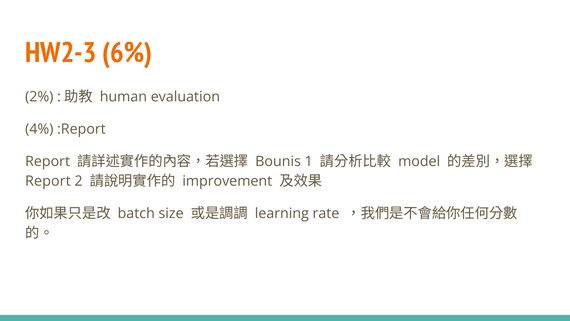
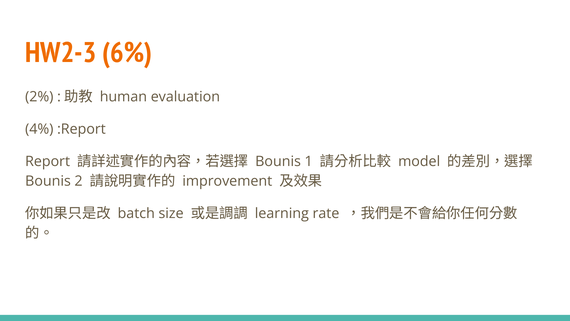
Report at (48, 181): Report -> Bounis
